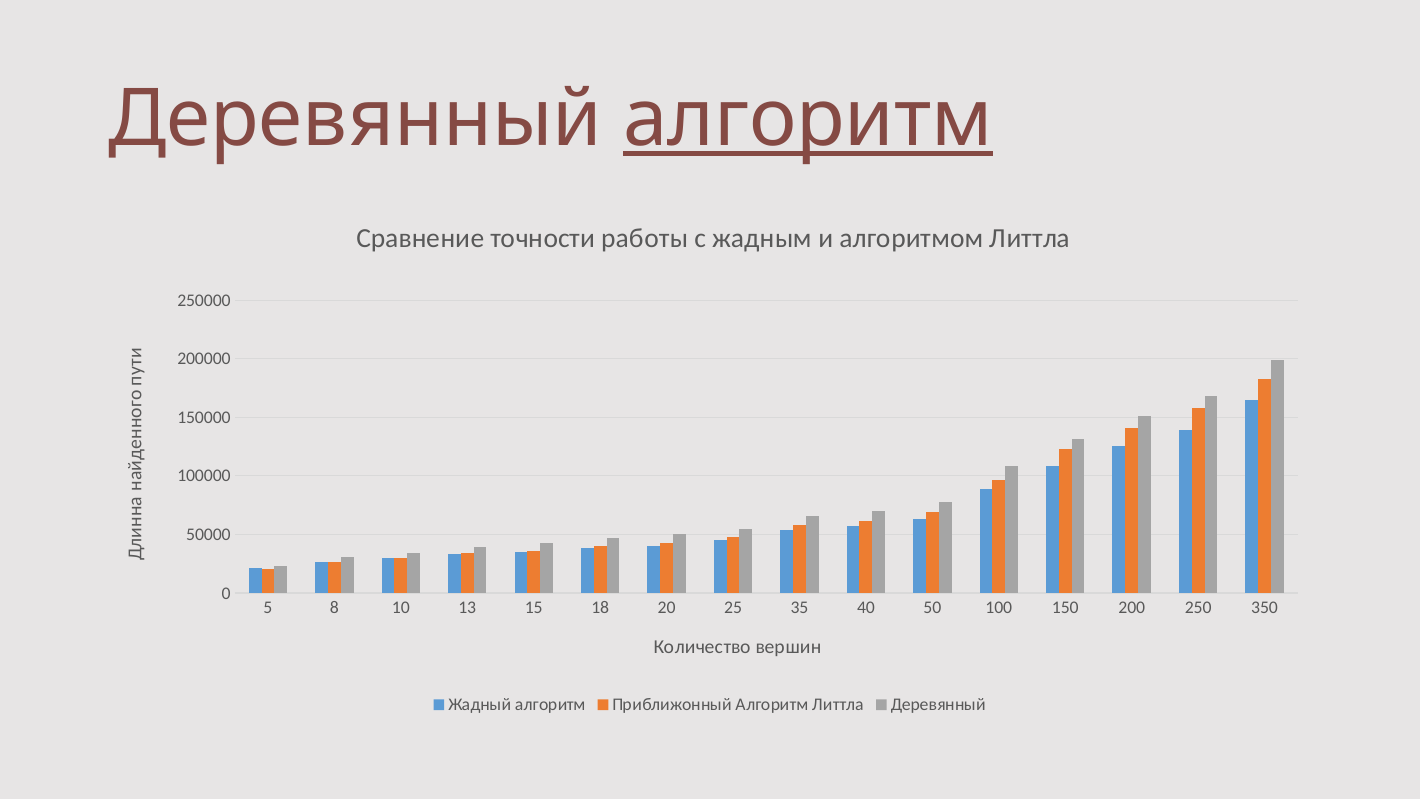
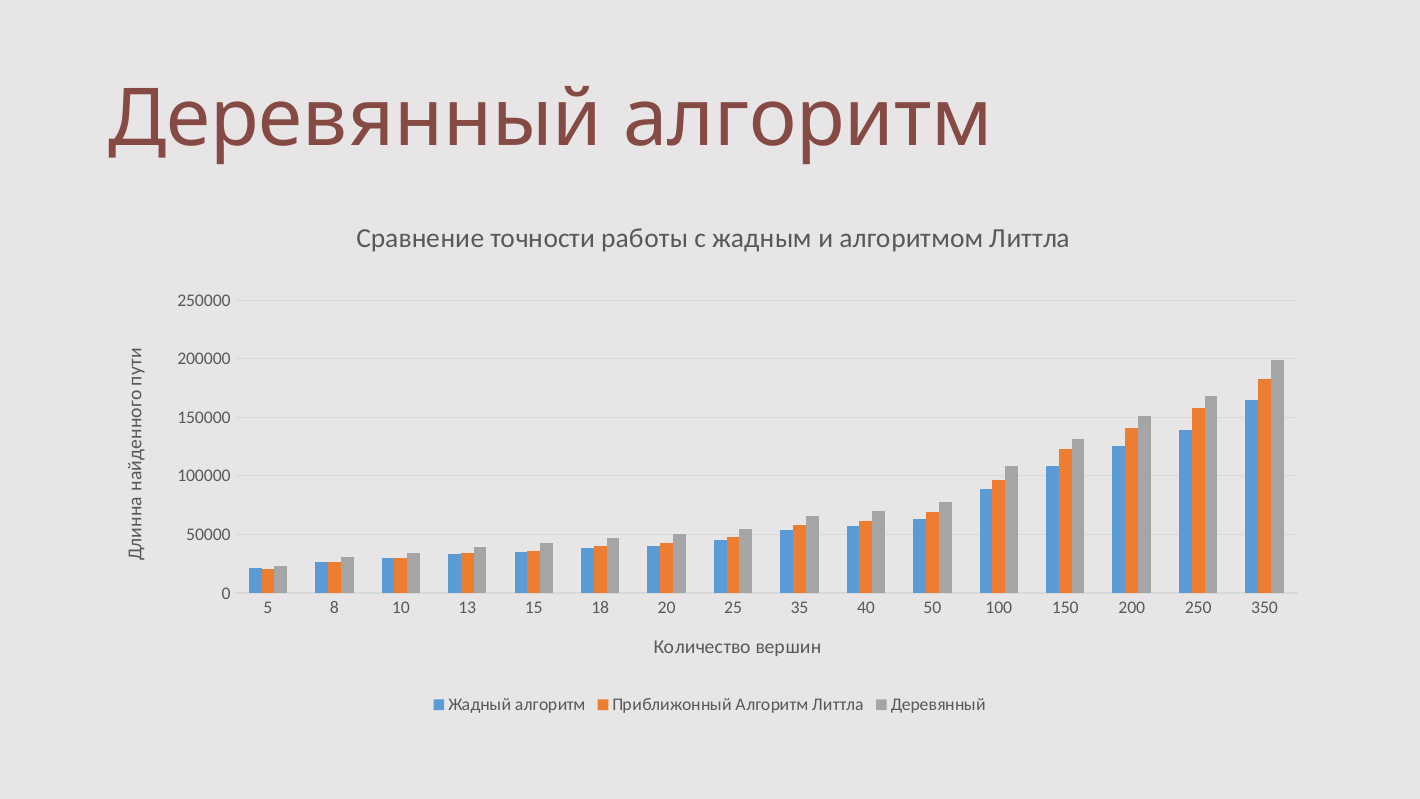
алгоритм at (808, 119) underline: present -> none
